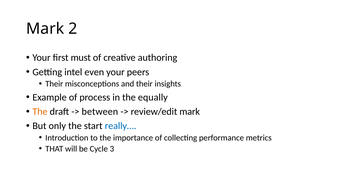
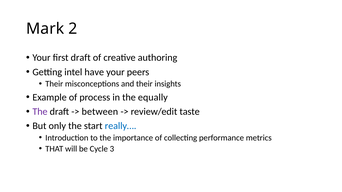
first must: must -> draft
even: even -> have
The at (40, 112) colour: orange -> purple
review/edit mark: mark -> taste
